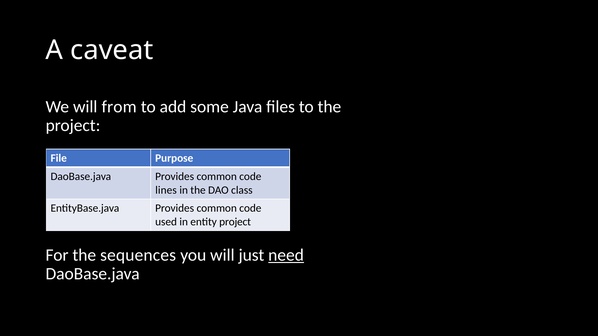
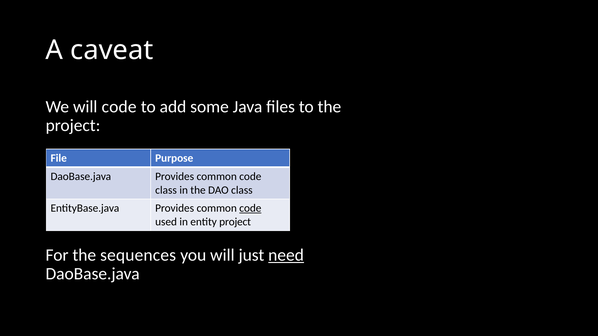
will from: from -> code
lines at (166, 190): lines -> class
code at (250, 208) underline: none -> present
